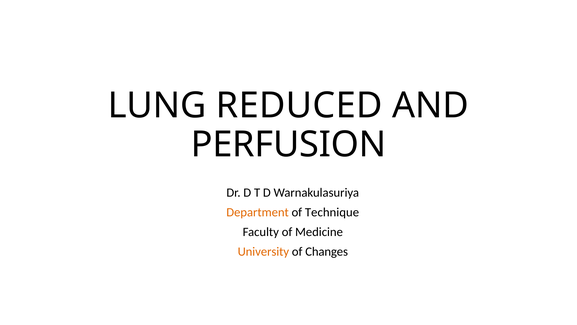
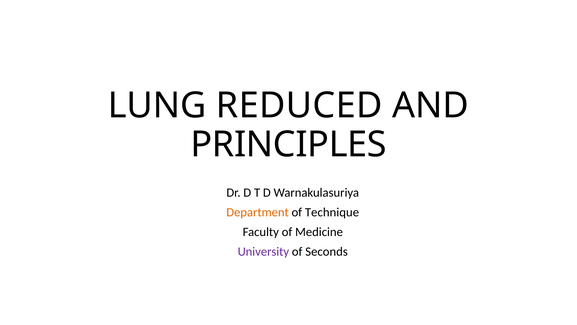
PERFUSION: PERFUSION -> PRINCIPLES
University colour: orange -> purple
Changes: Changes -> Seconds
